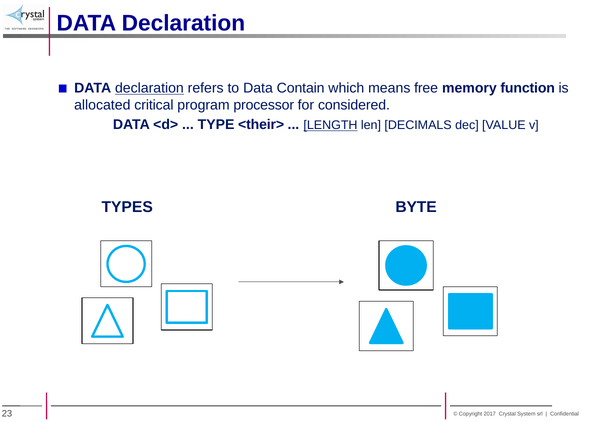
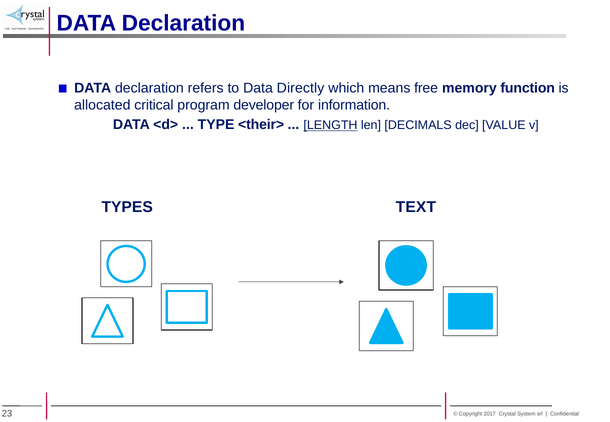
declaration at (149, 88) underline: present -> none
Contain: Contain -> Directly
processor: processor -> developer
considered: considered -> information
BYTE: BYTE -> TEXT
